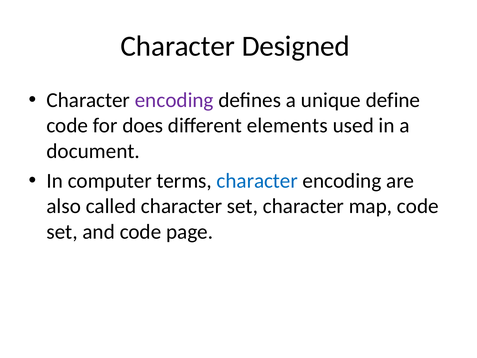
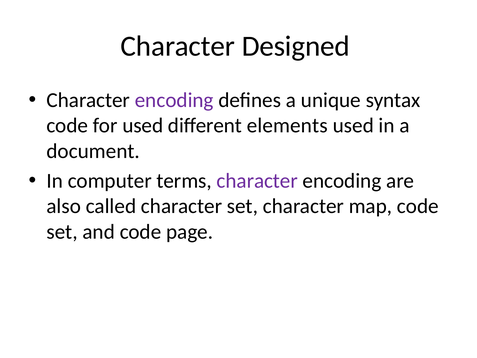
define: define -> syntax
for does: does -> used
character at (257, 181) colour: blue -> purple
